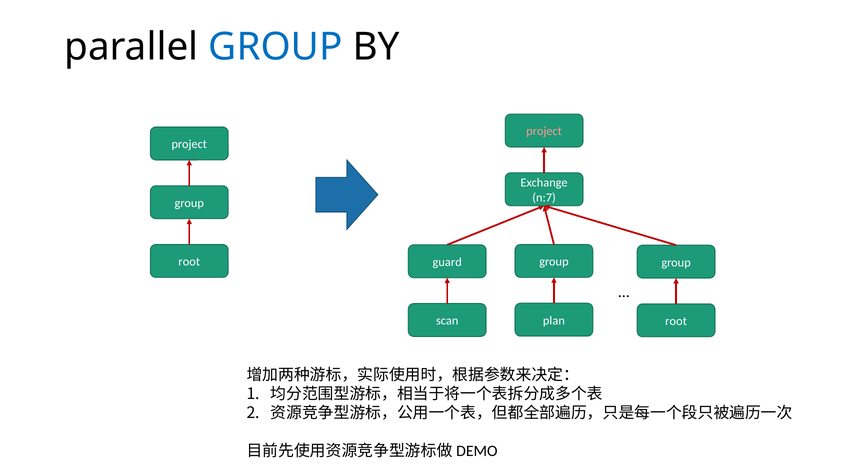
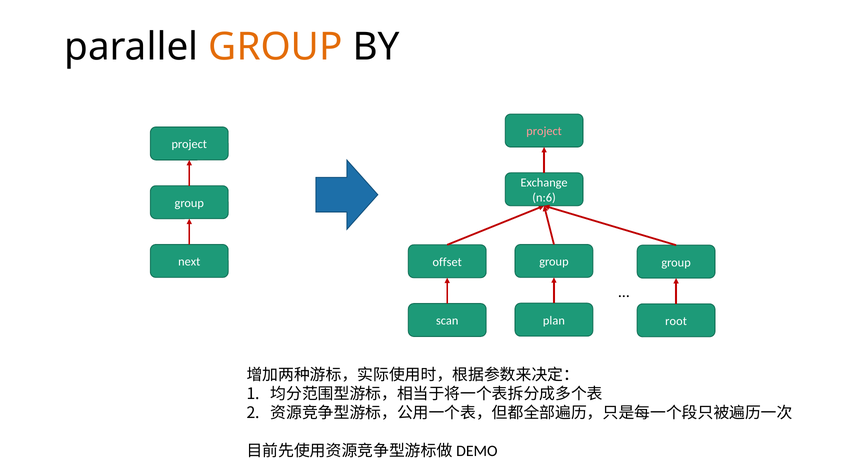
GROUP at (276, 47) colour: blue -> orange
n:7: n:7 -> n:6
root at (189, 262): root -> next
guard: guard -> offset
